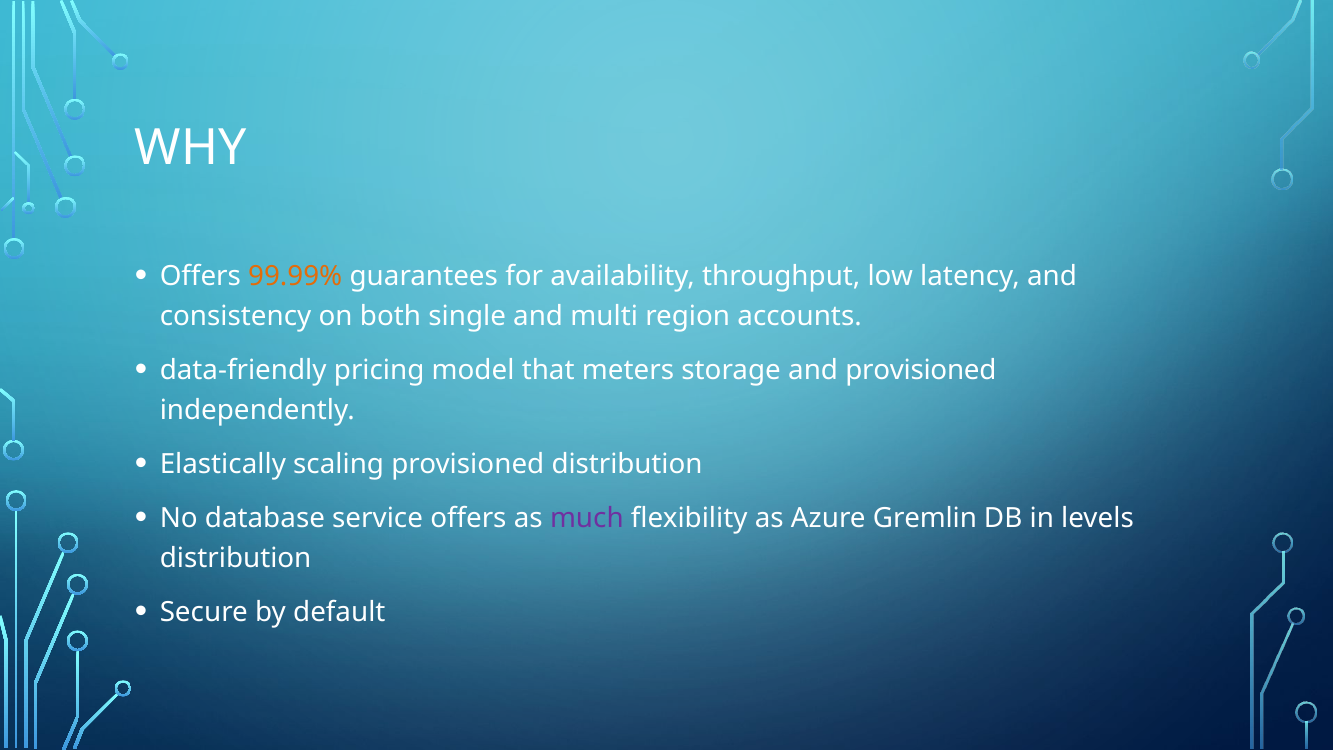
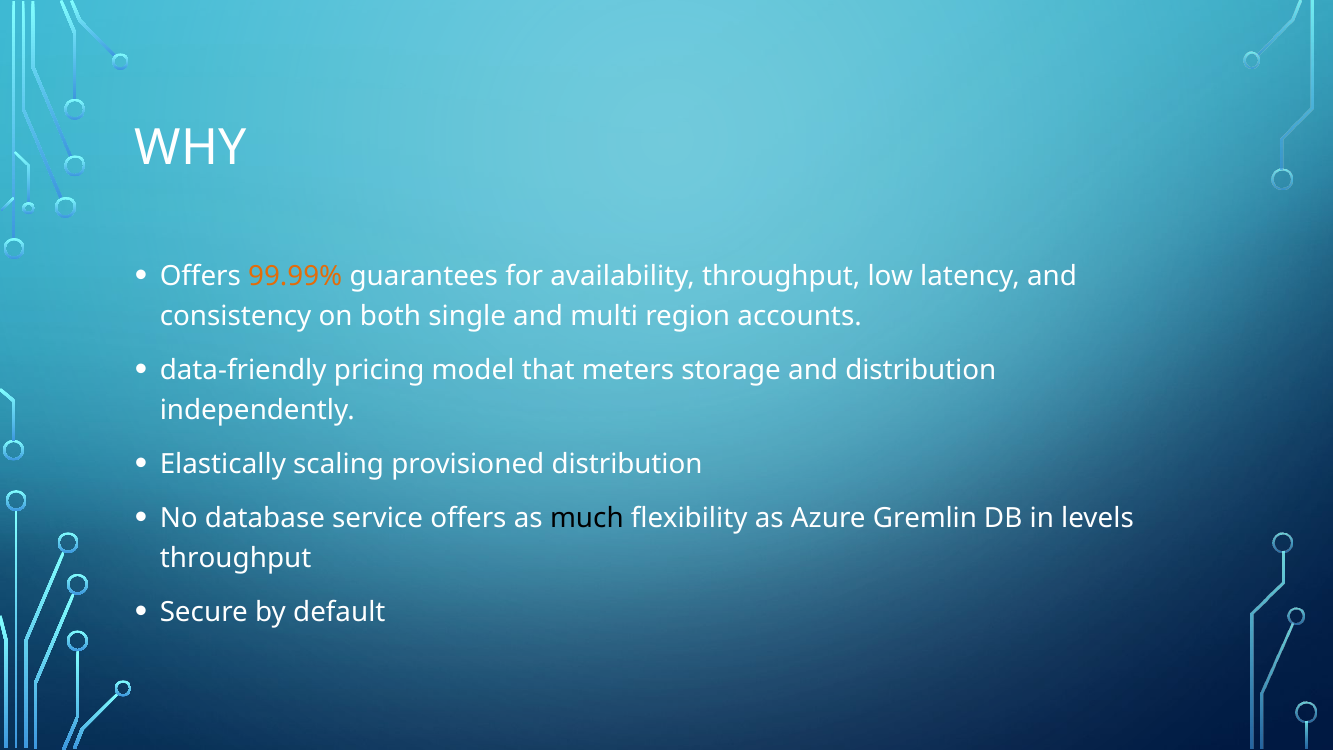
and provisioned: provisioned -> distribution
much colour: purple -> black
distribution at (236, 558): distribution -> throughput
